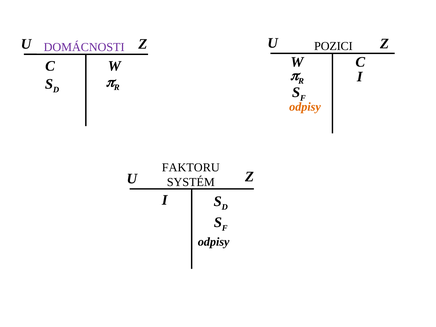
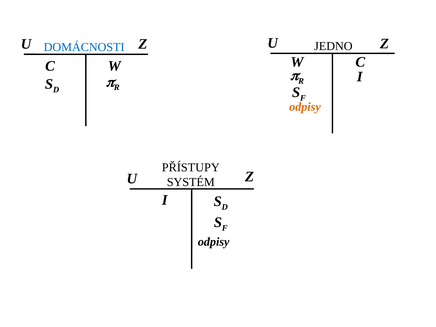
POZICI: POZICI -> JEDNO
DOMÁCNOSTI colour: purple -> blue
FAKTORU: FAKTORU -> PŘÍSTUPY
